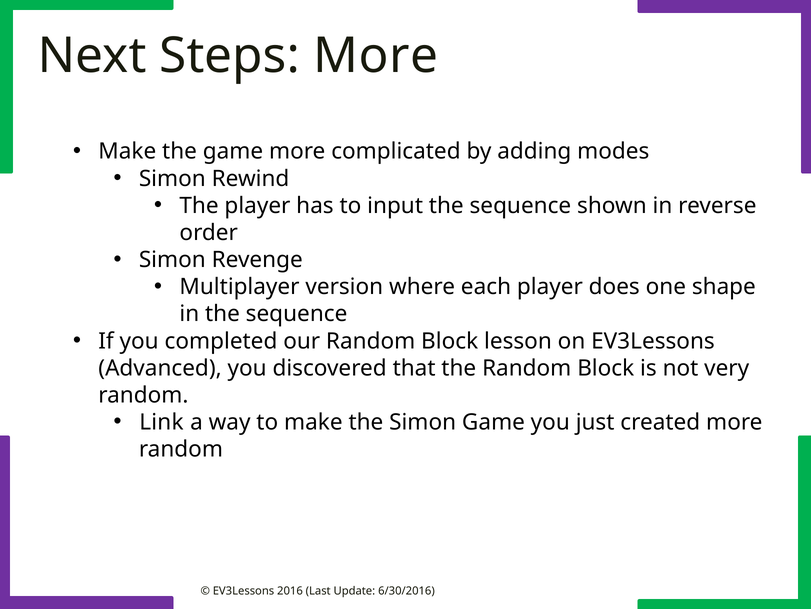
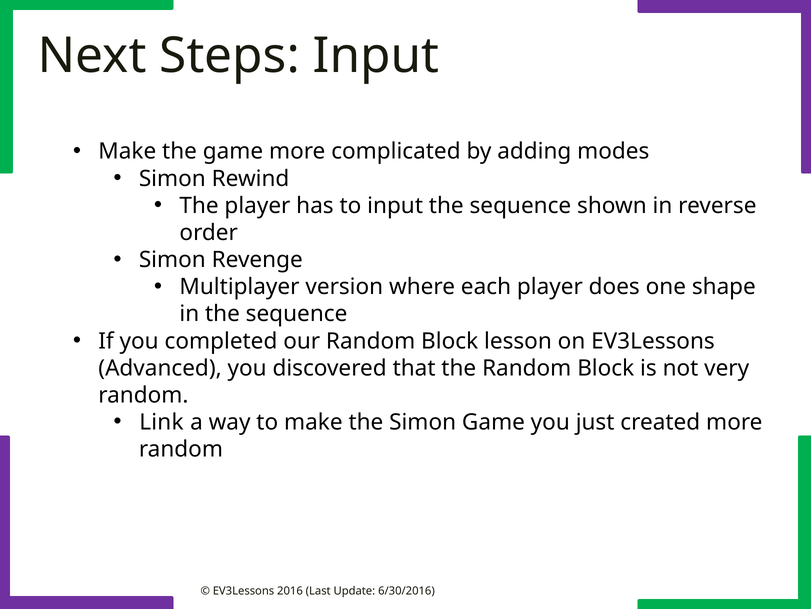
Steps More: More -> Input
